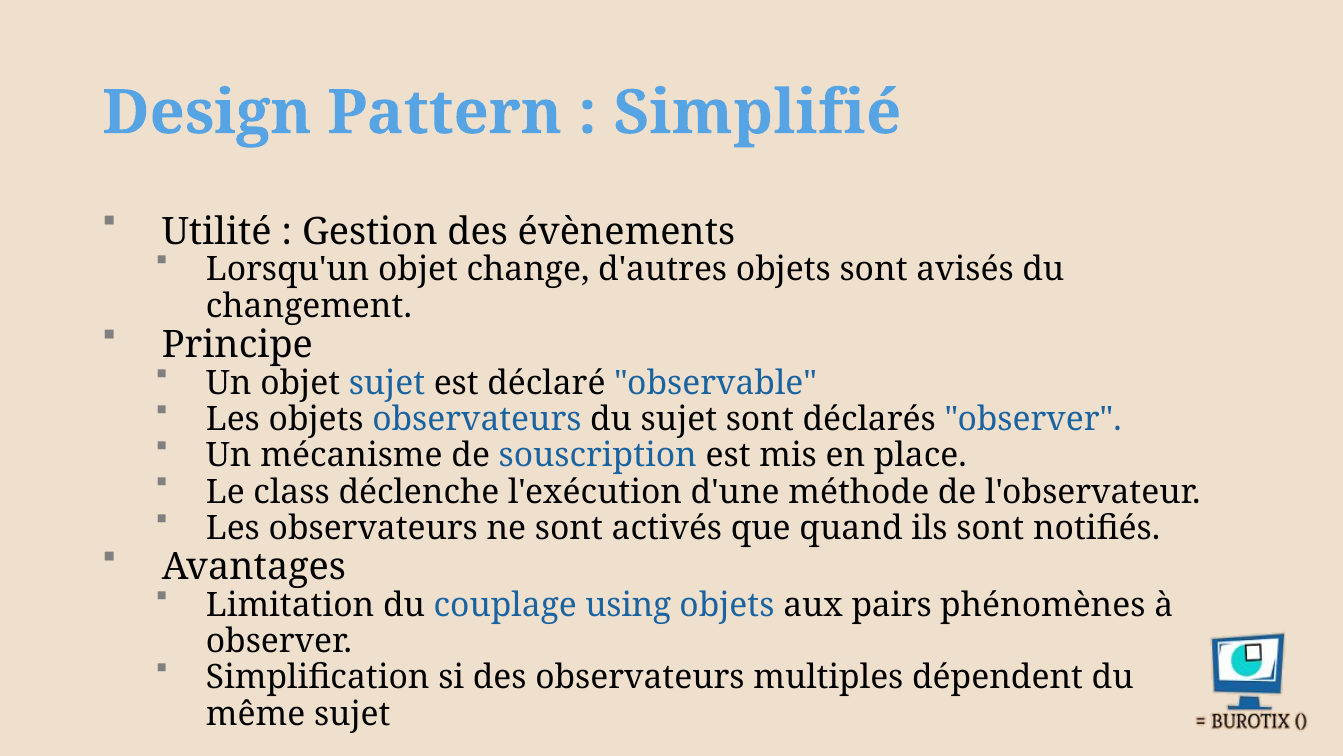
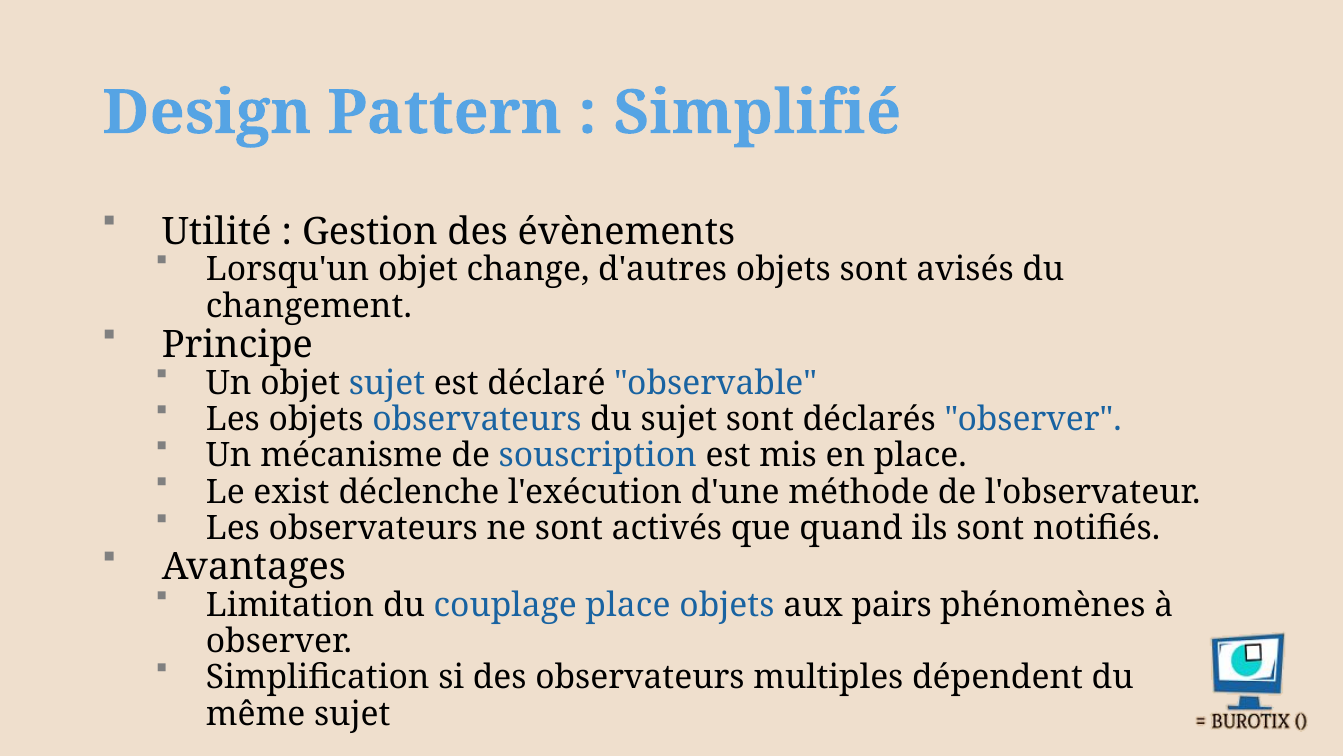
class: class -> exist
couplage using: using -> place
